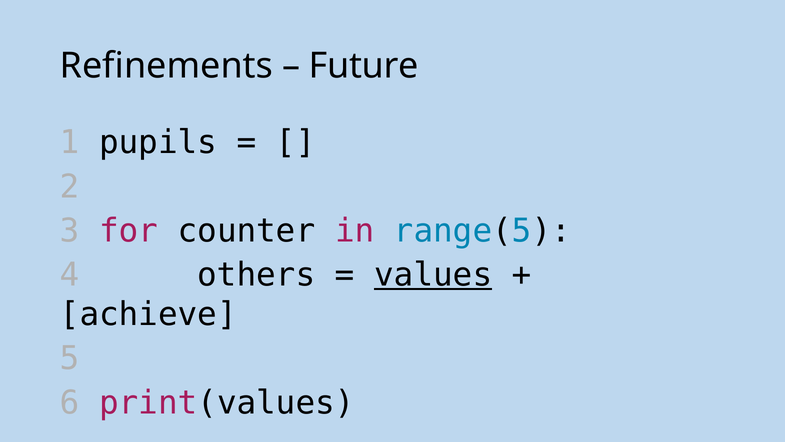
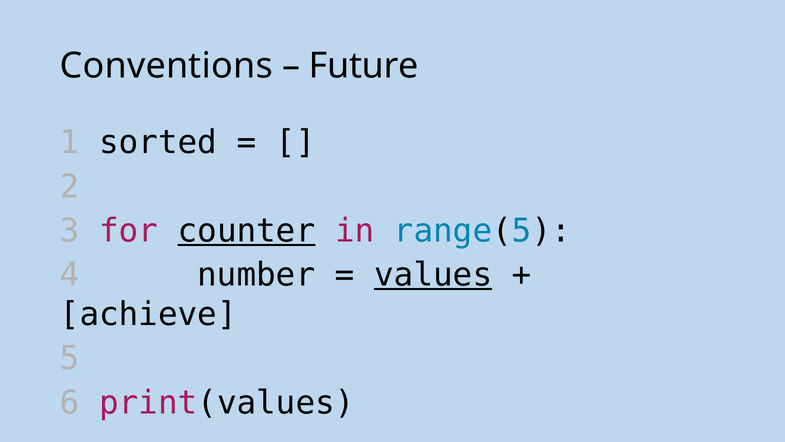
Refinements: Refinements -> Conventions
pupils: pupils -> sorted
counter underline: none -> present
others: others -> number
